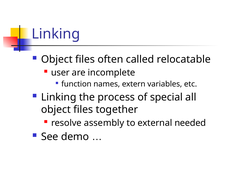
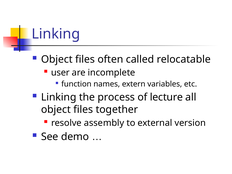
special: special -> lecture
needed: needed -> version
